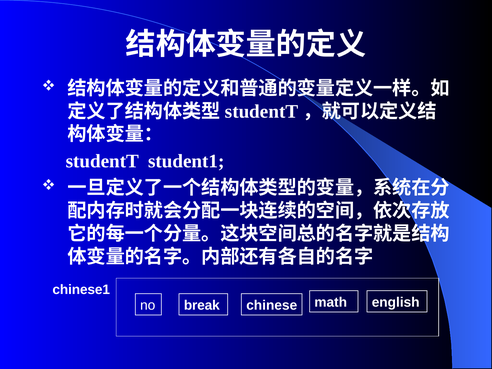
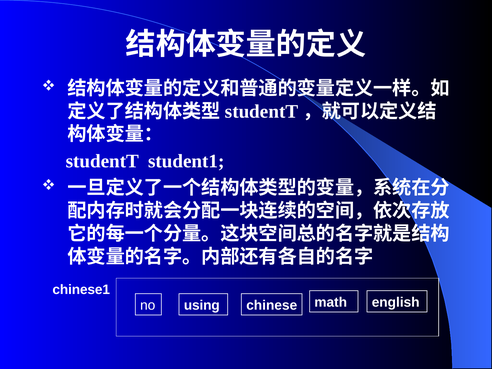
break: break -> using
